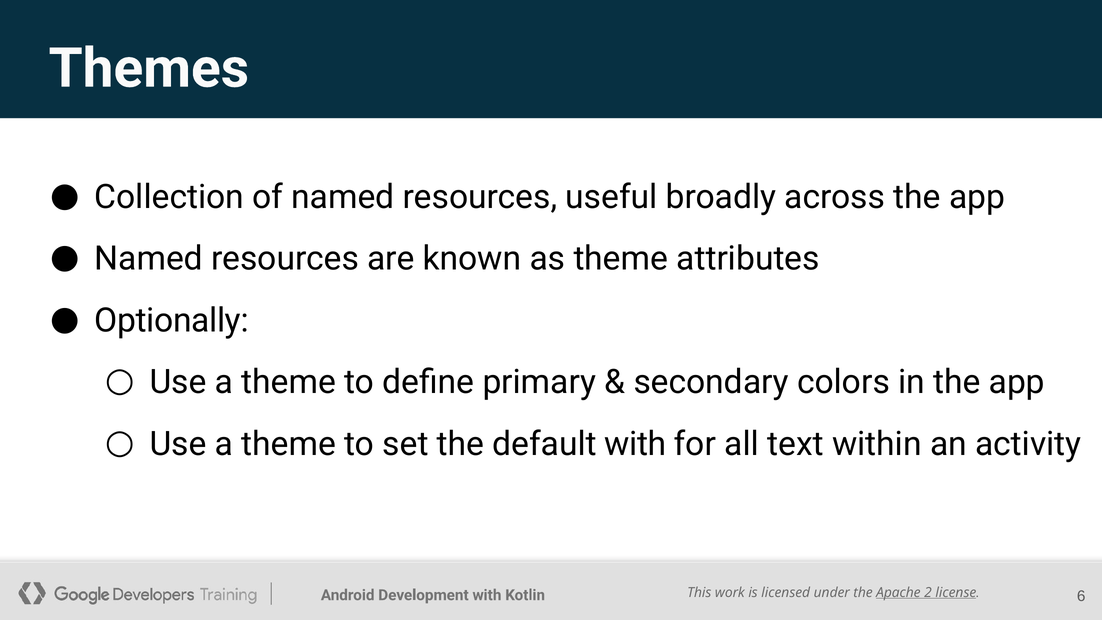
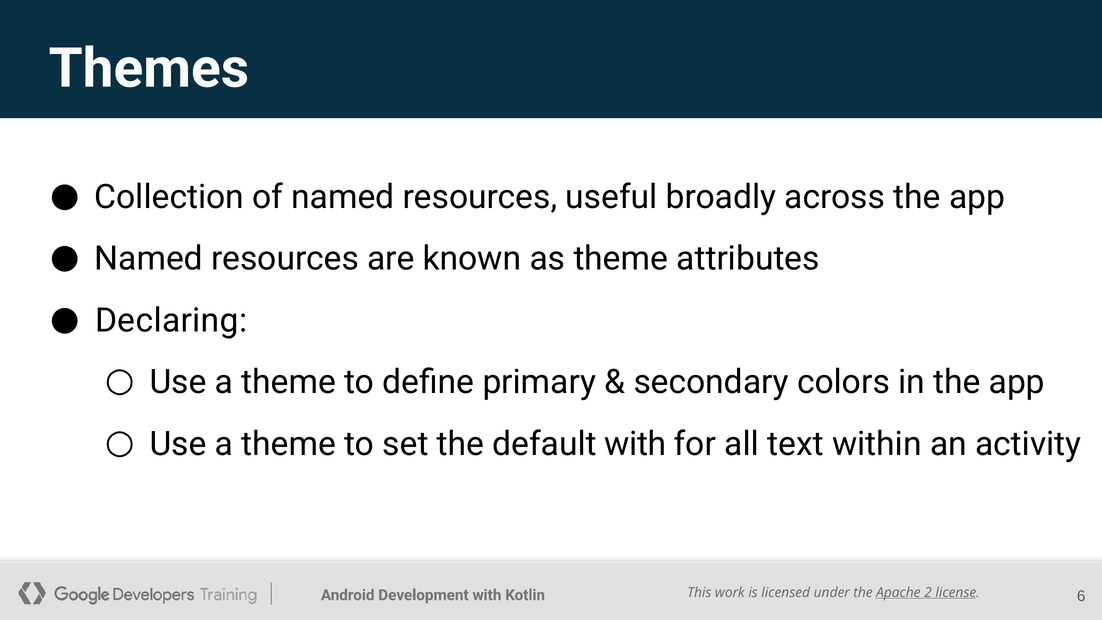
Optionally: Optionally -> Declaring
